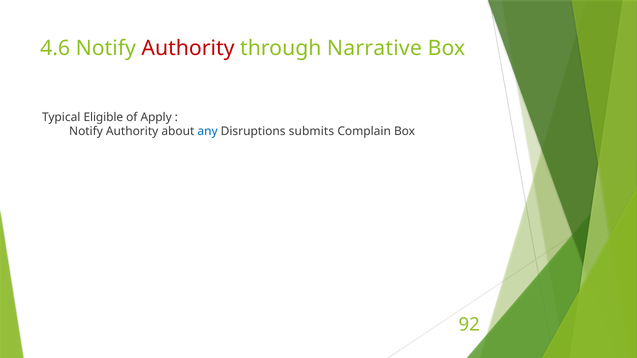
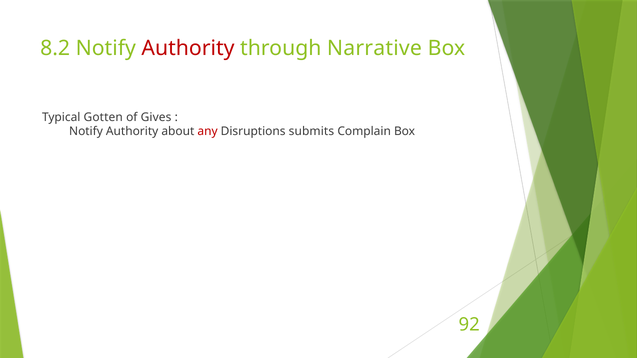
4.6: 4.6 -> 8.2
Eligible: Eligible -> Gotten
Apply: Apply -> Gives
any colour: blue -> red
